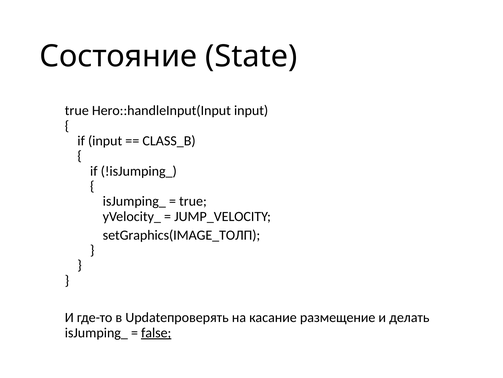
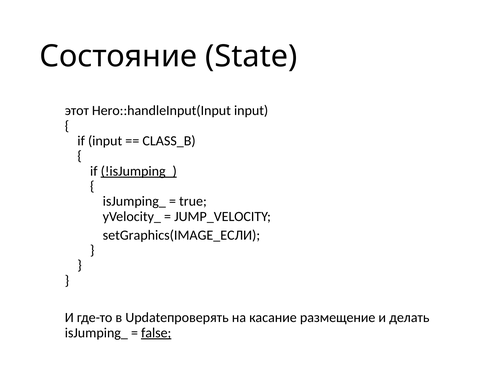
true at (77, 110): true -> этот
!isJumping_ underline: none -> present
setGraphics(IMAGE_ТОЛП: setGraphics(IMAGE_ТОЛП -> setGraphics(IMAGE_ЕСЛИ
